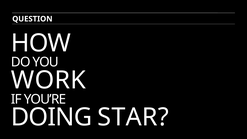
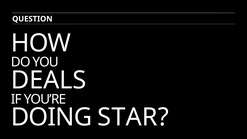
WORK: WORK -> DEALS
